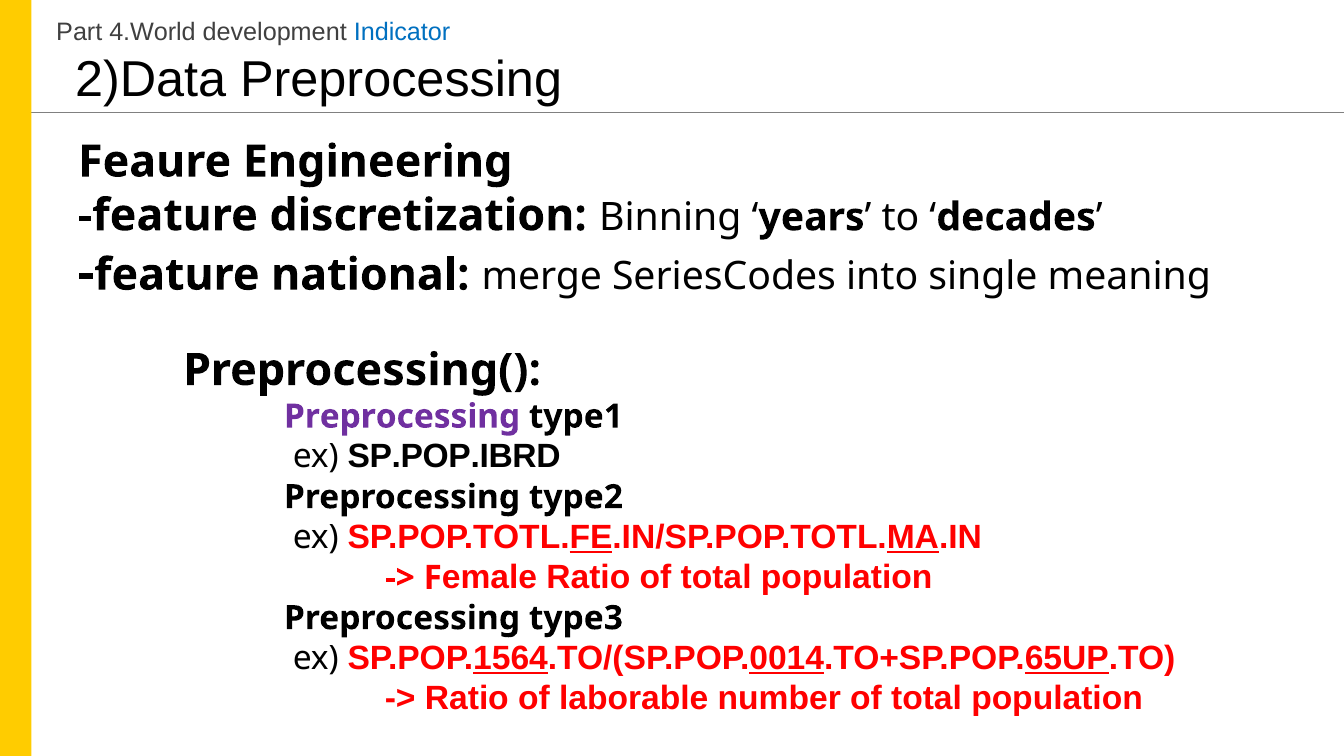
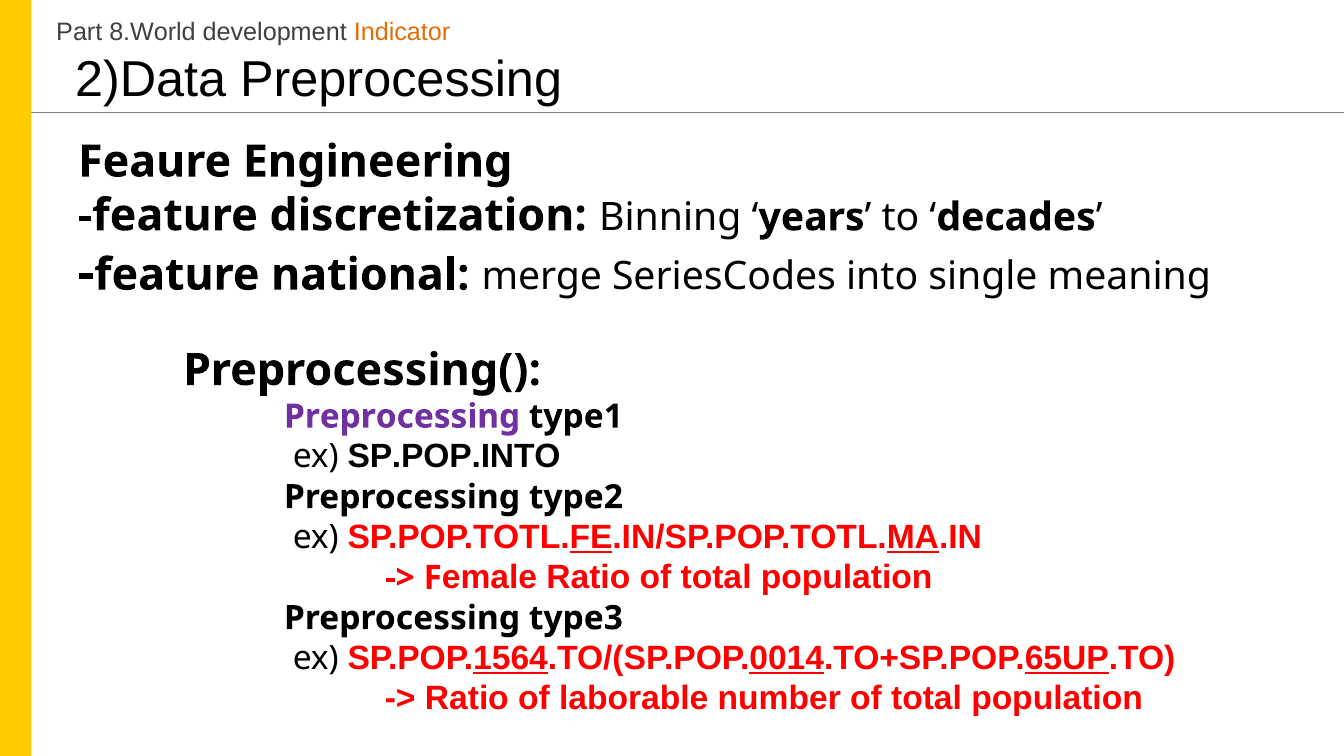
4.World: 4.World -> 8.World
Indicator colour: blue -> orange
SP.POP.IBRD: SP.POP.IBRD -> SP.POP.INTO
